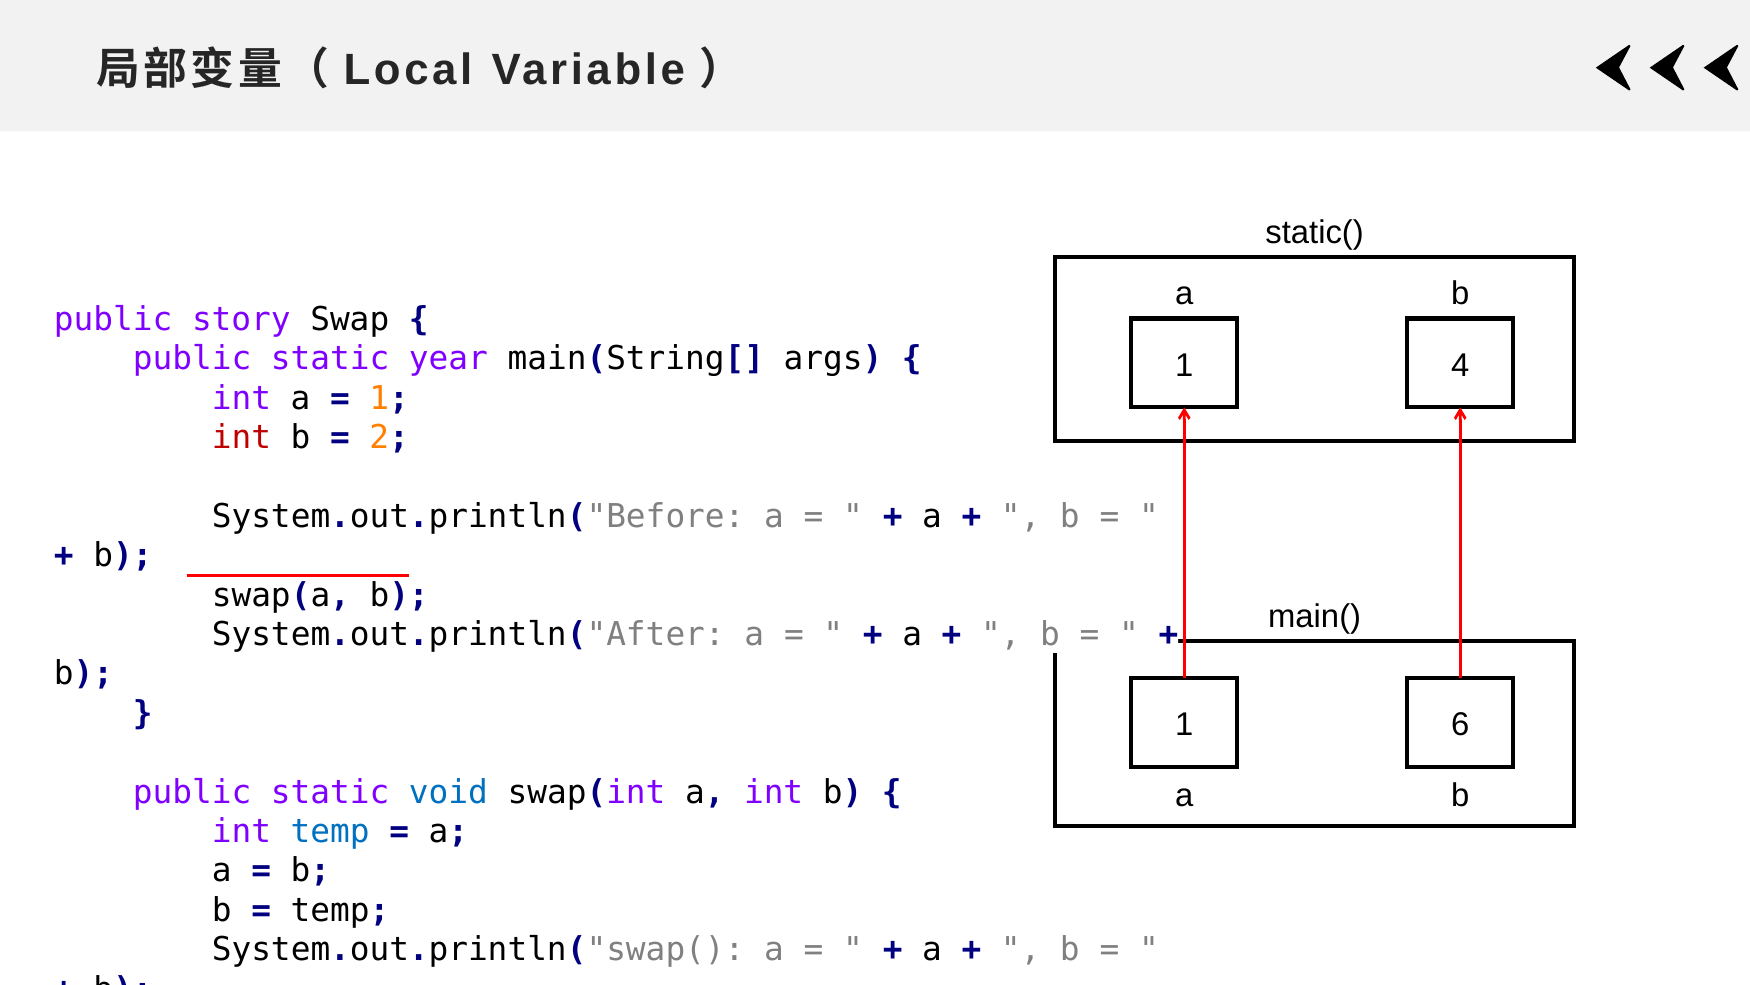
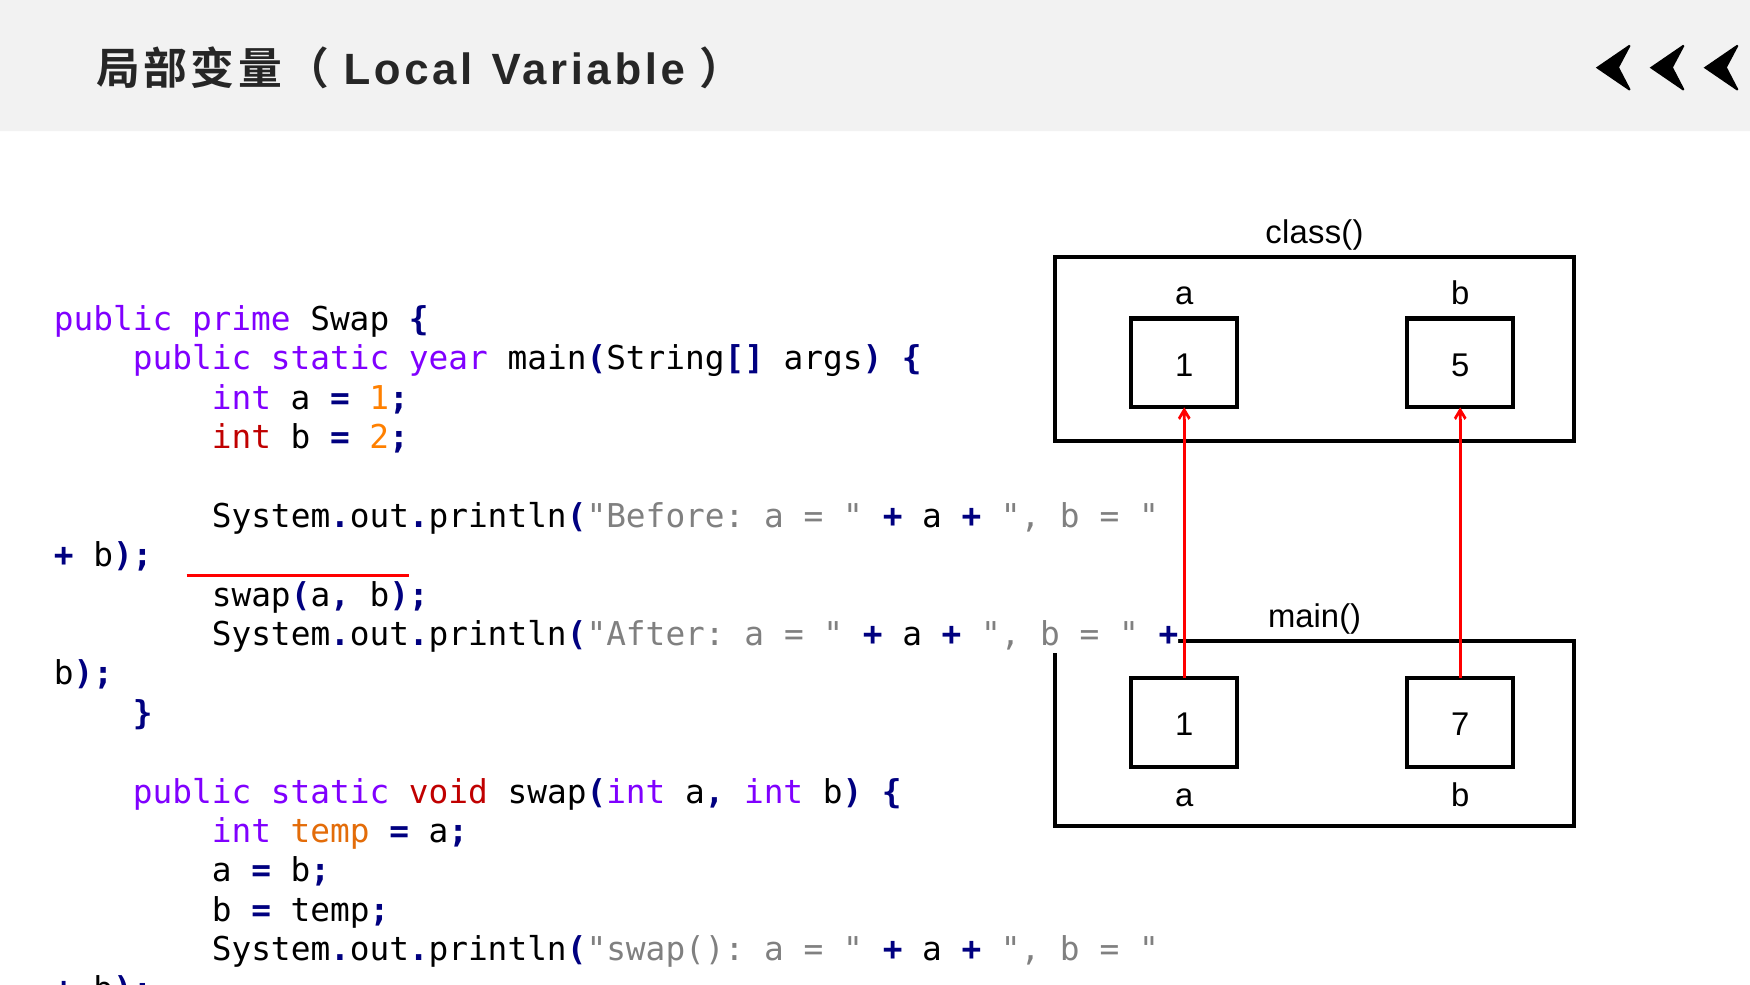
static(: static( -> class(
story: story -> prime
4: 4 -> 5
6: 6 -> 7
void colour: blue -> red
temp at (330, 831) colour: blue -> orange
